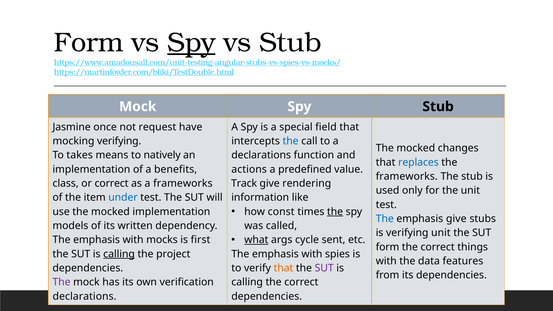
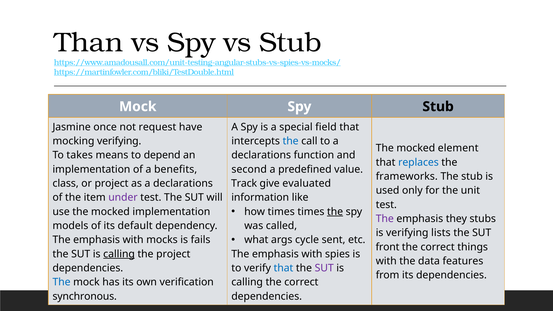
Form at (89, 43): Form -> Than
Spy at (192, 43) underline: present -> none
changes: changes -> element
natively: natively -> depend
actions: actions -> second
or correct: correct -> project
as a frameworks: frameworks -> declarations
rendering: rendering -> evaluated
under colour: blue -> purple
how const: const -> times
The at (385, 219) colour: blue -> purple
emphasis give: give -> they
written: written -> default
verifying unit: unit -> lists
what underline: present -> none
first: first -> fails
form at (388, 247): form -> front
that at (283, 268) colour: orange -> blue
The at (62, 282) colour: purple -> blue
declarations at (85, 296): declarations -> synchronous
